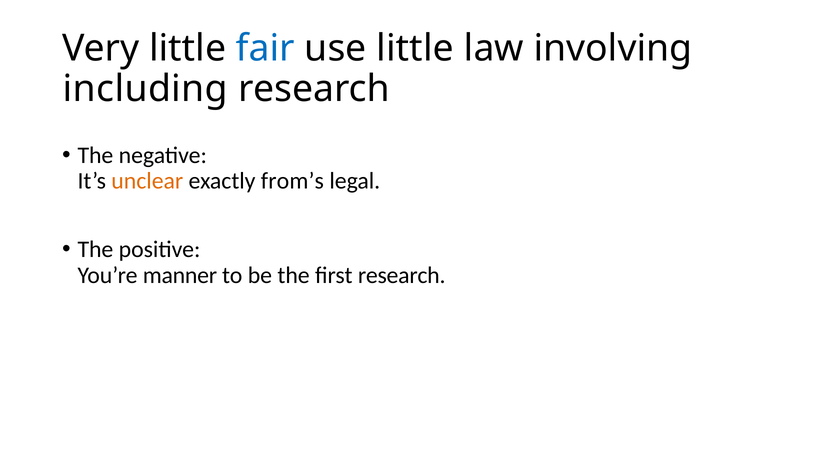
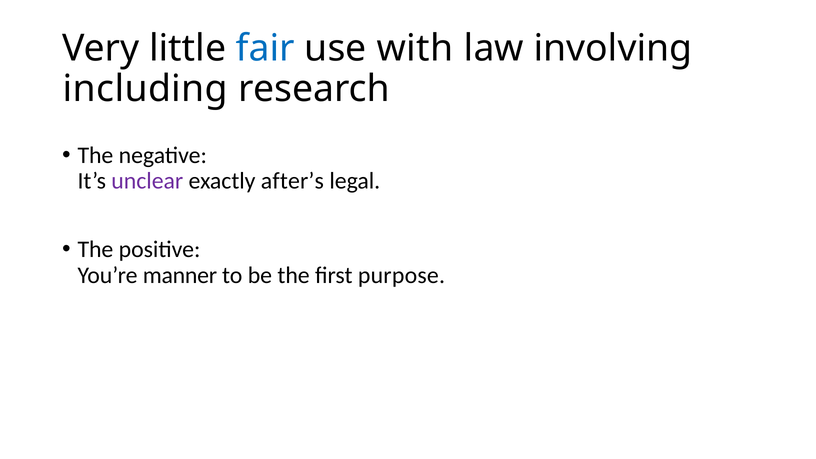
use little: little -> with
unclear colour: orange -> purple
from’s: from’s -> after’s
first research: research -> purpose
